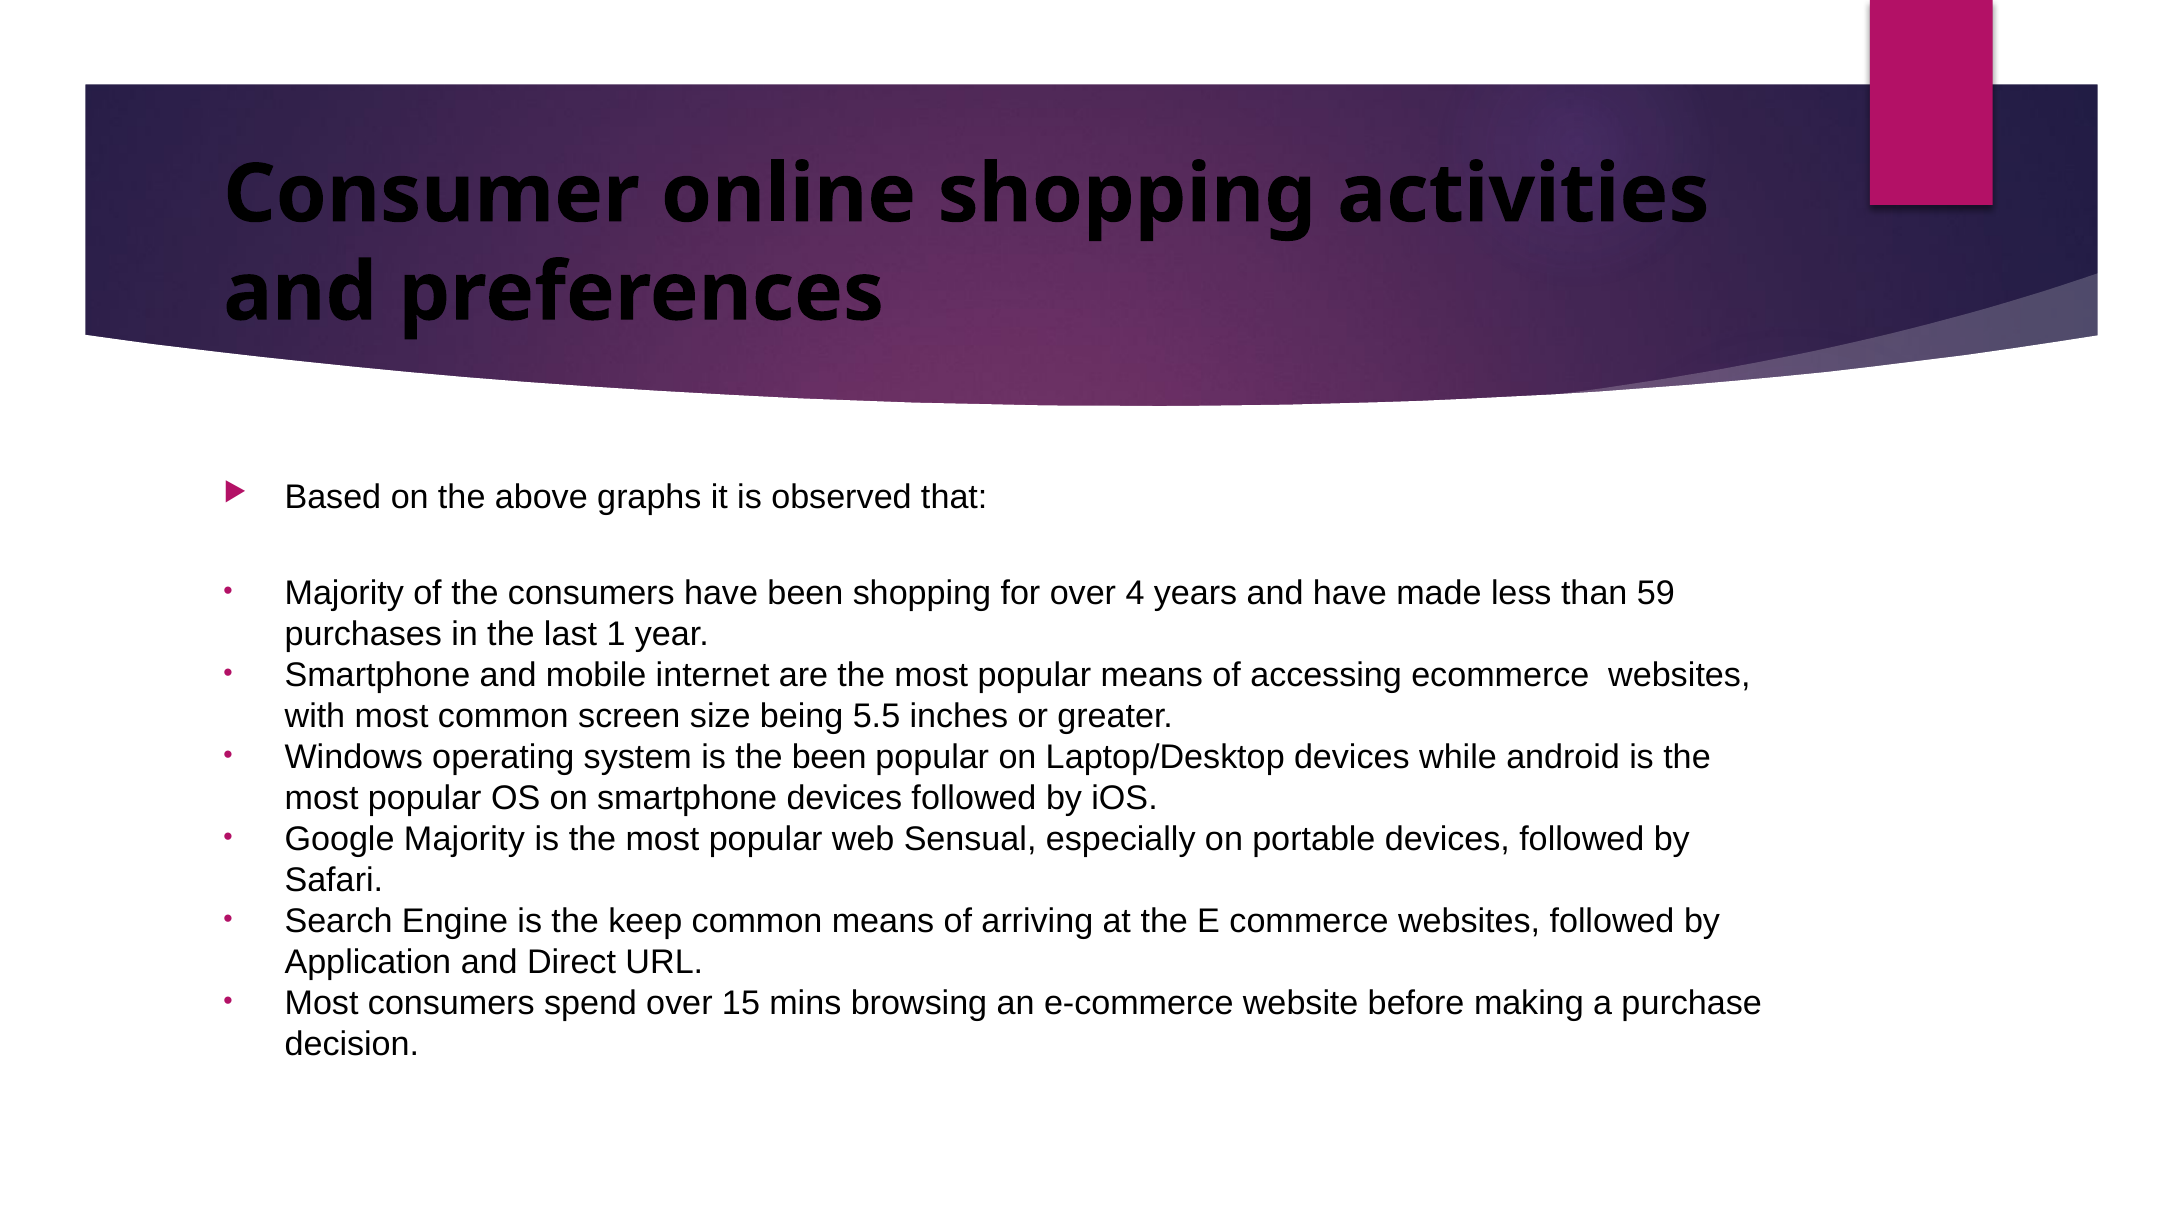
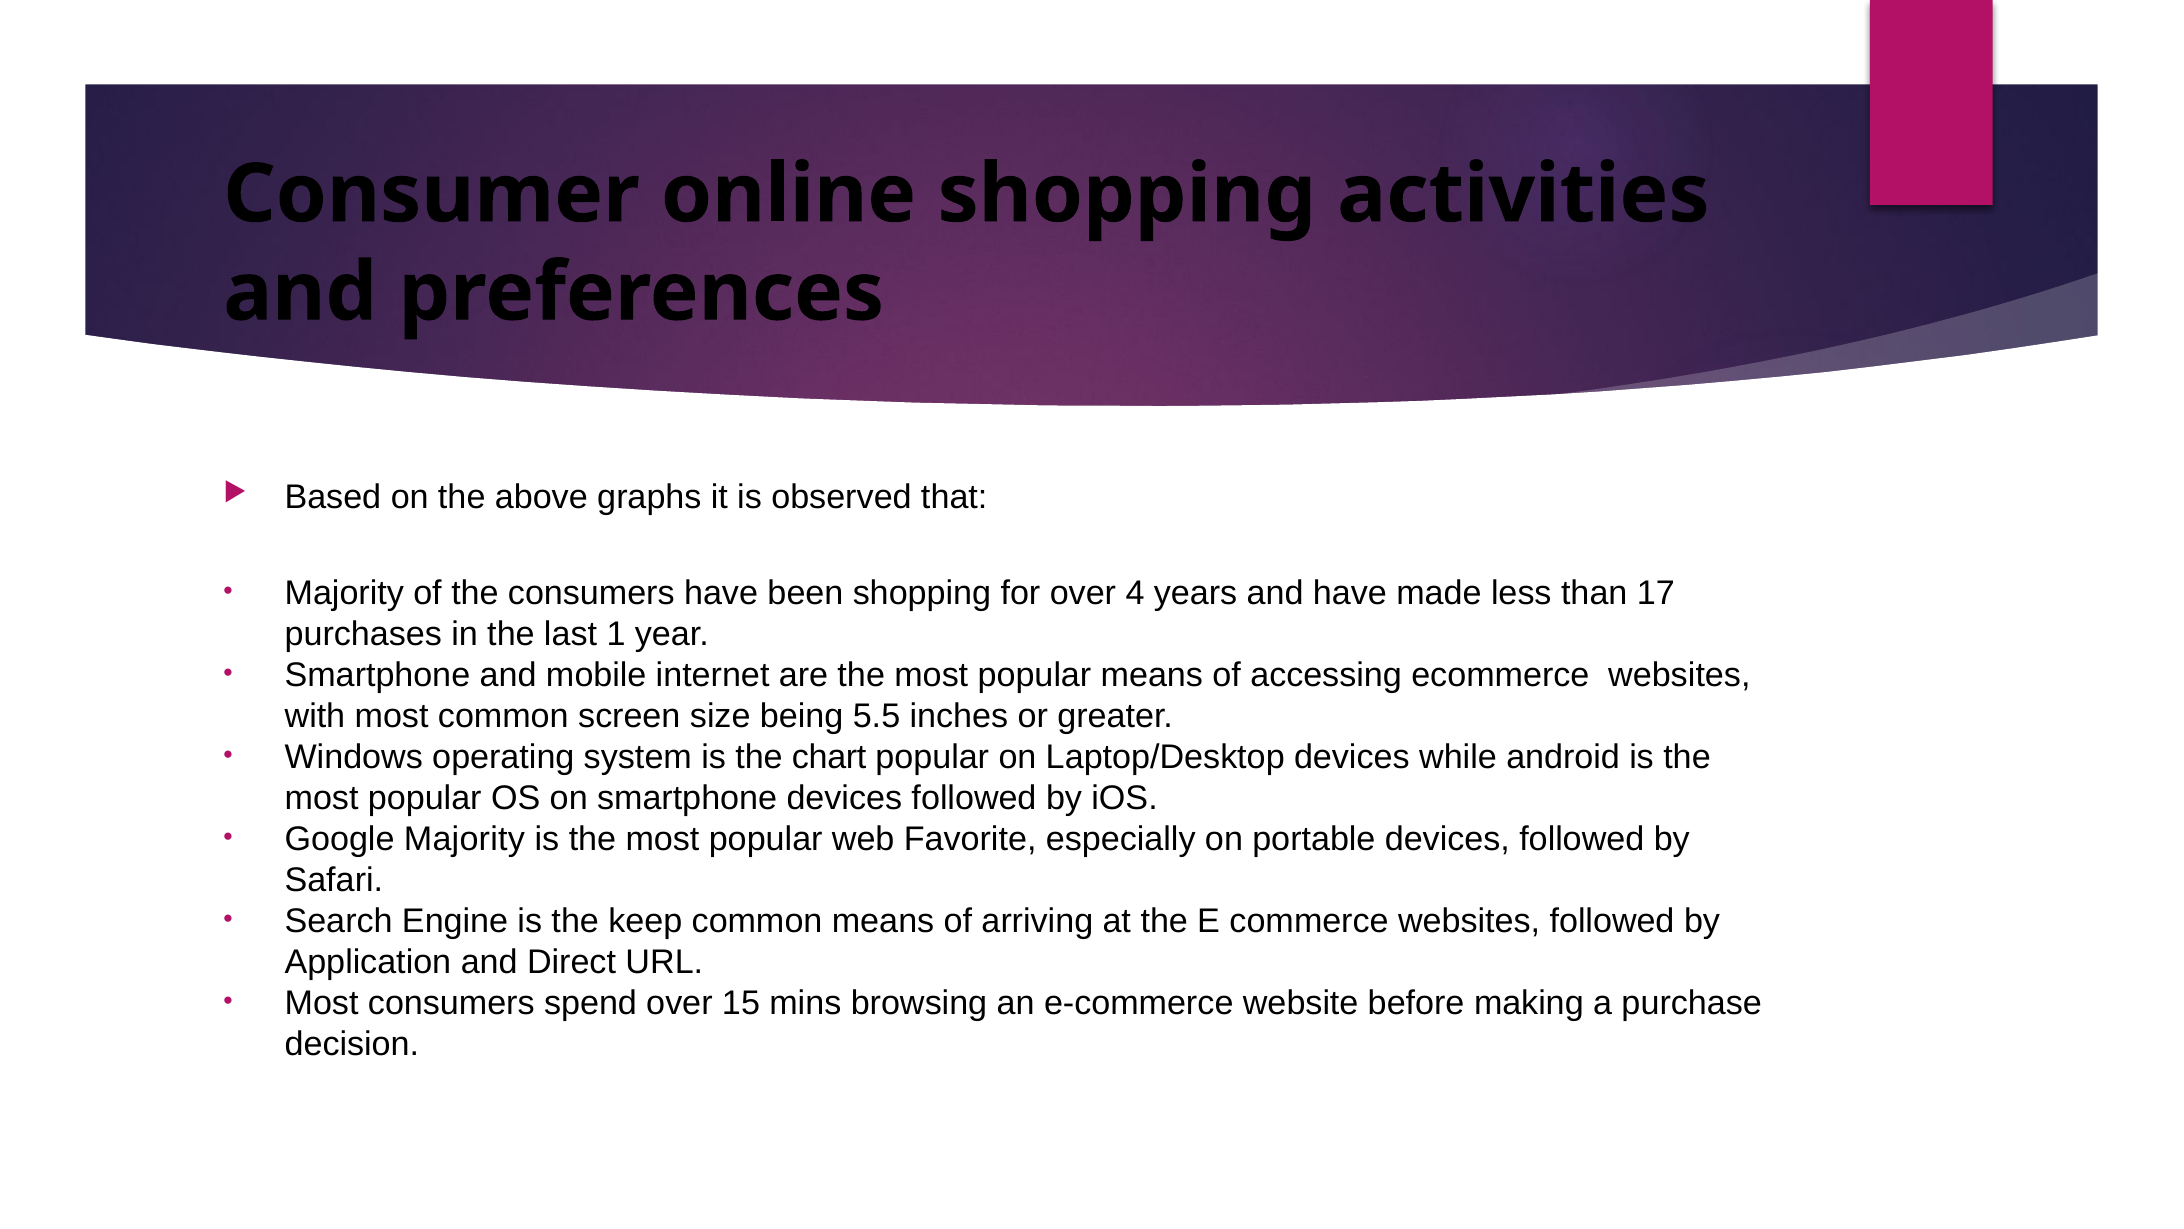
59: 59 -> 17
the been: been -> chart
Sensual: Sensual -> Favorite
